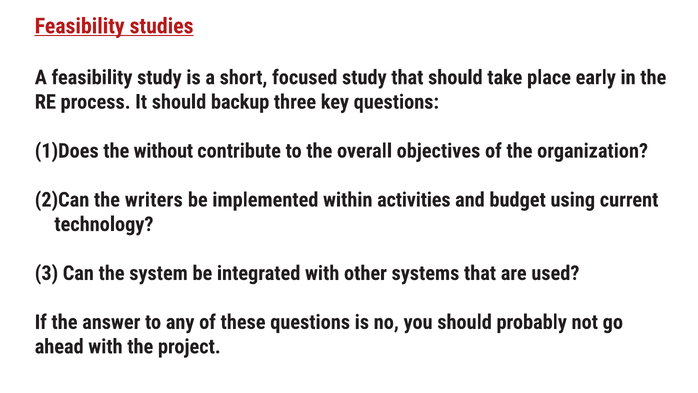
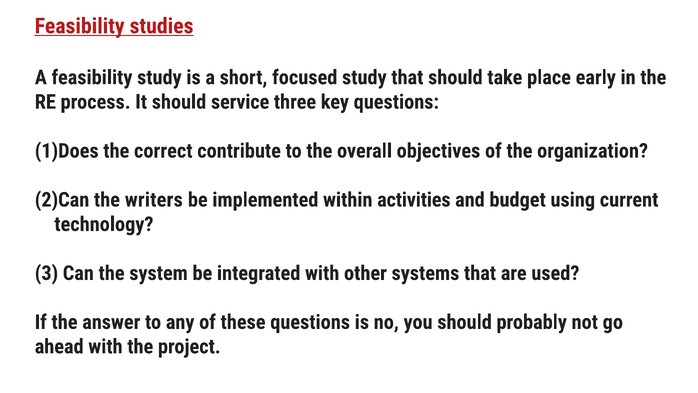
backup: backup -> service
without: without -> correct
